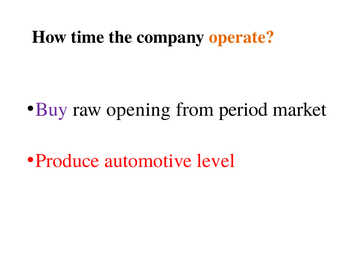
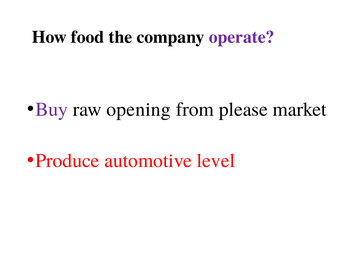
time: time -> food
operate colour: orange -> purple
period: period -> please
